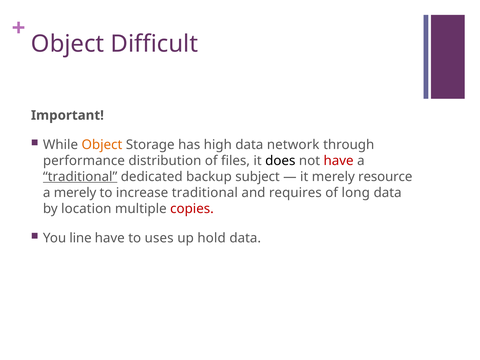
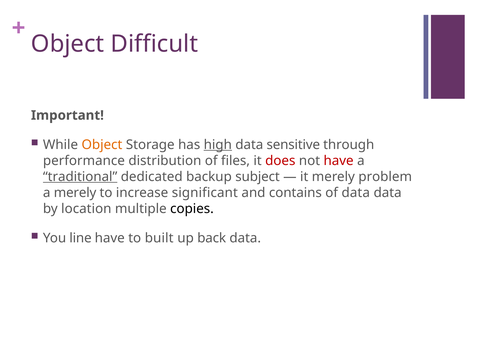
high underline: none -> present
network: network -> sensitive
does colour: black -> red
resource: resource -> problem
increase traditional: traditional -> significant
requires: requires -> contains
of long: long -> data
copies colour: red -> black
uses: uses -> built
hold: hold -> back
